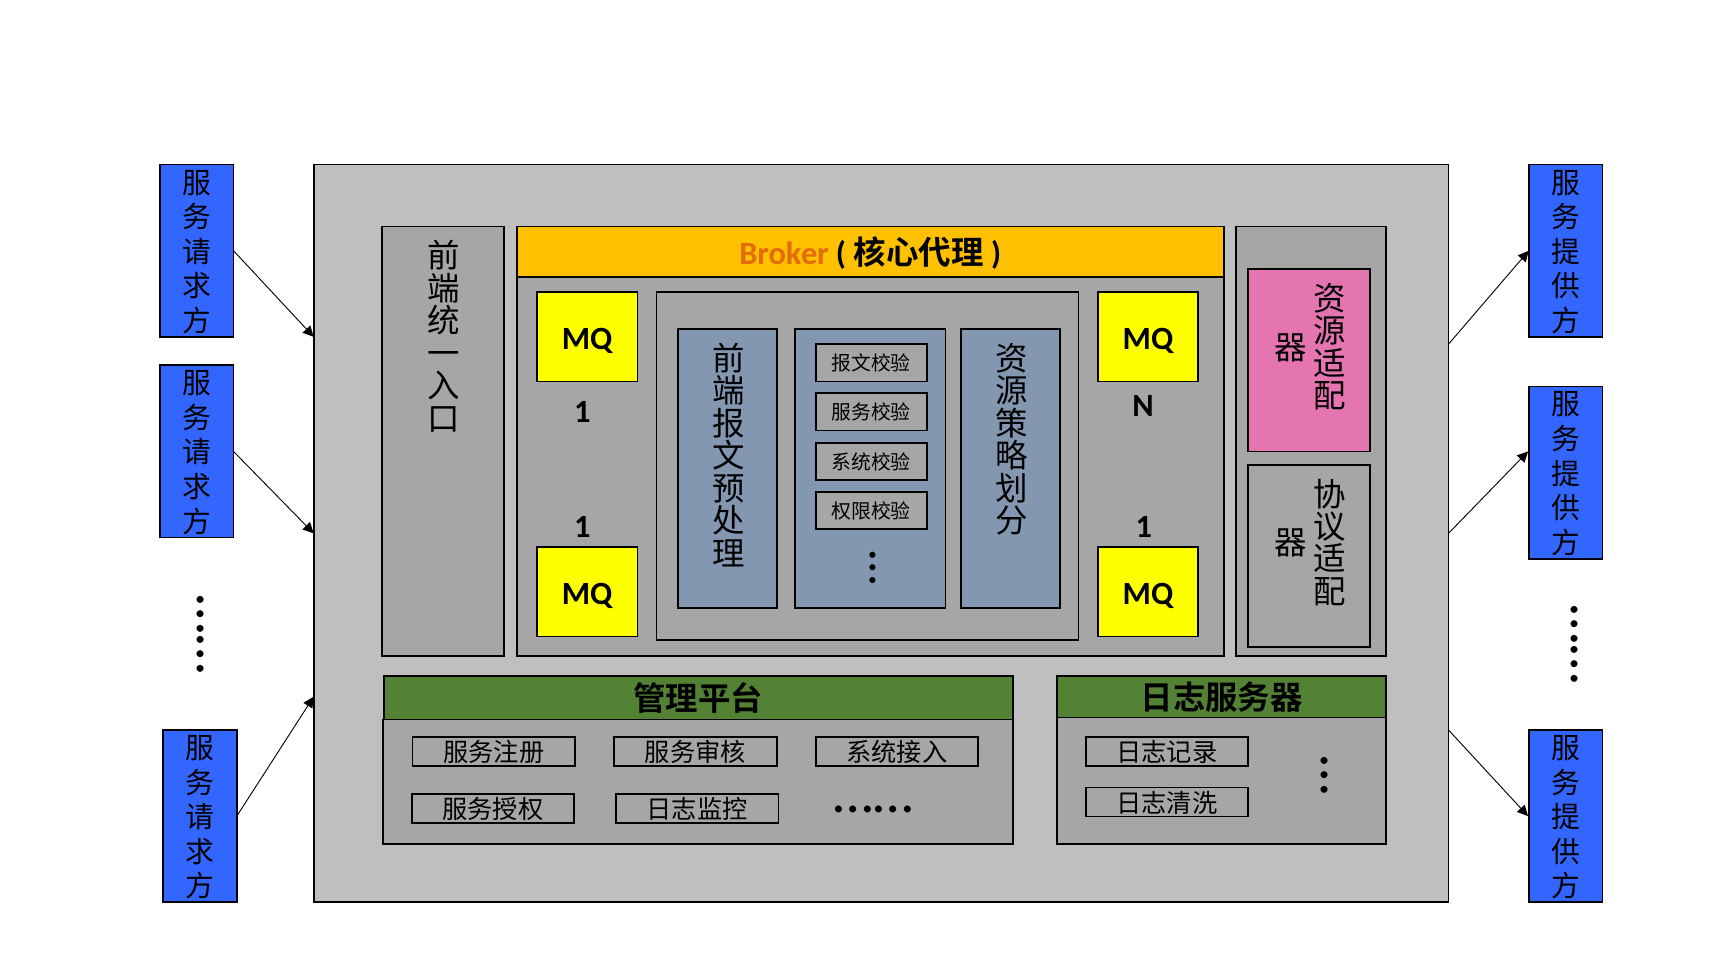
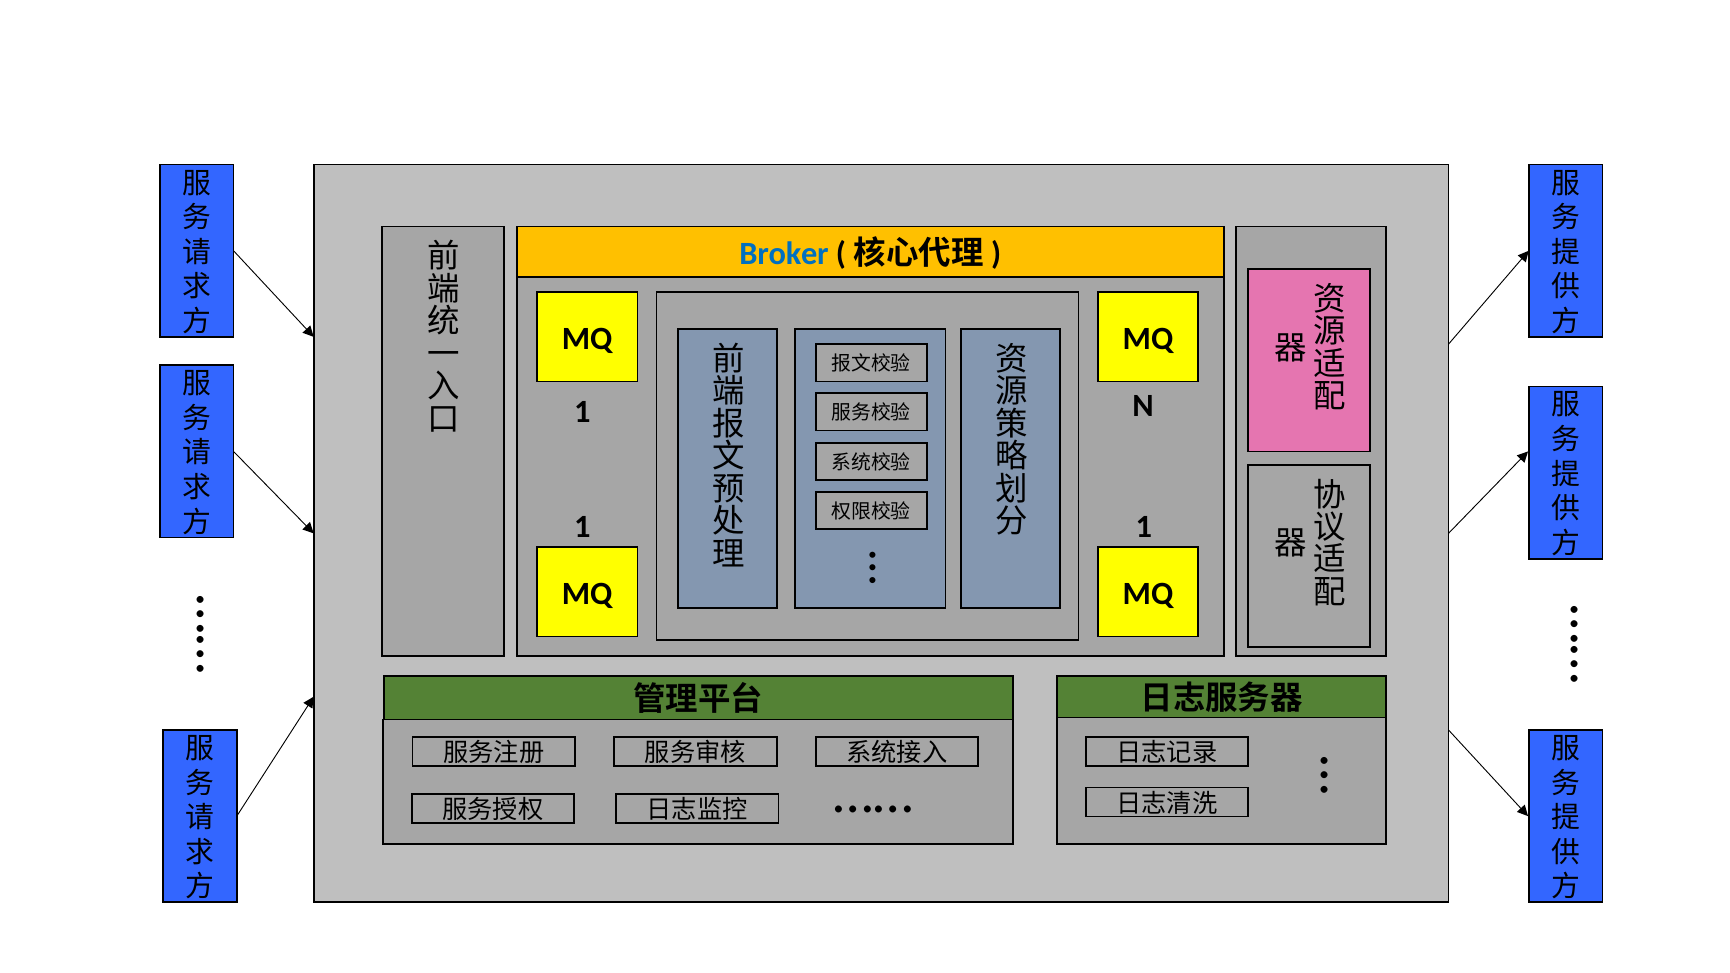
Broker colour: orange -> blue
